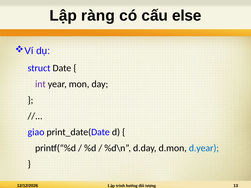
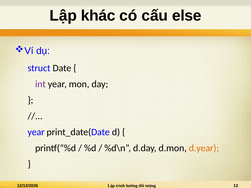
ràng: ràng -> khác
giao at (36, 132): giao -> year
d.year colour: blue -> orange
